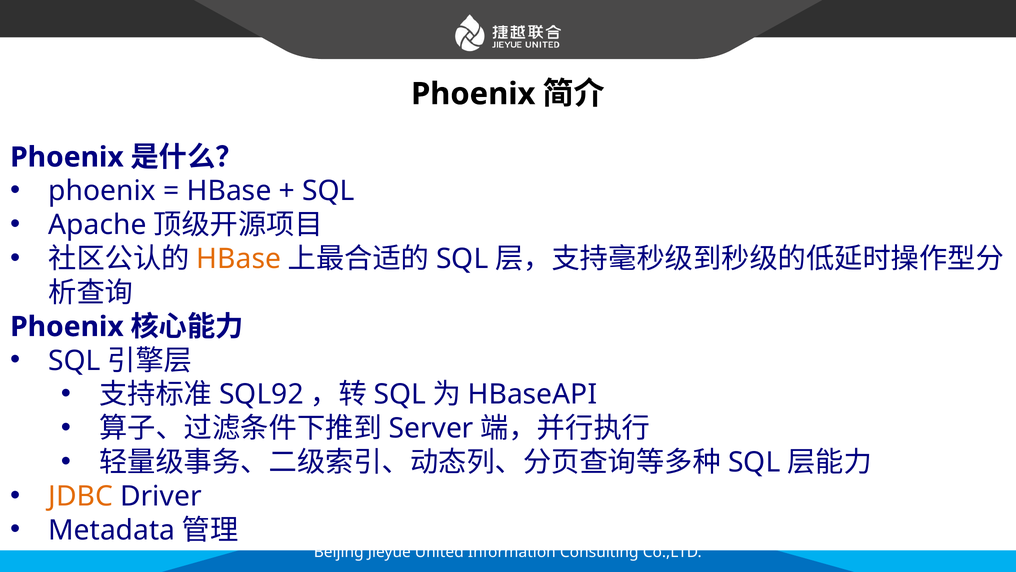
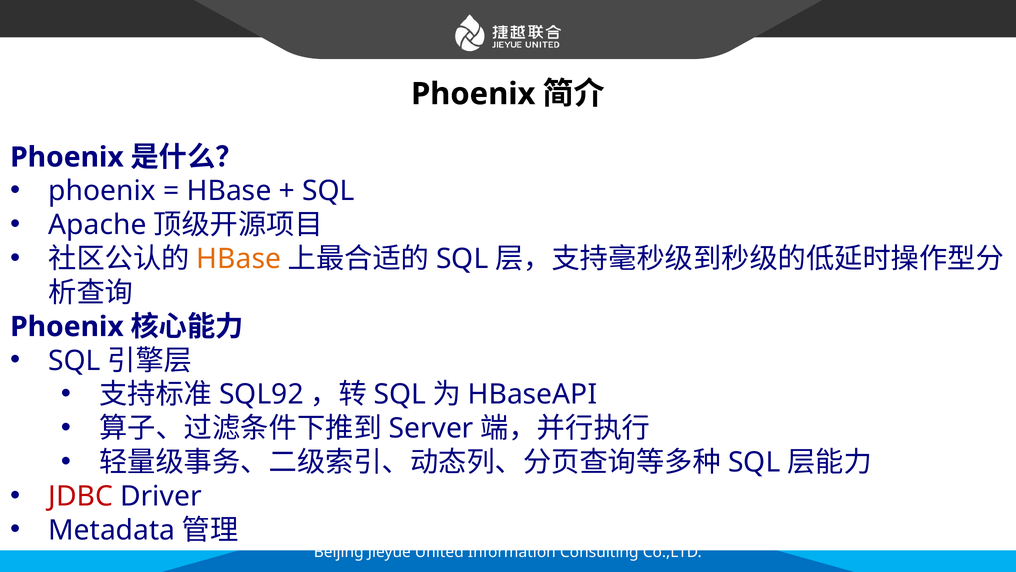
JDBC colour: orange -> red
